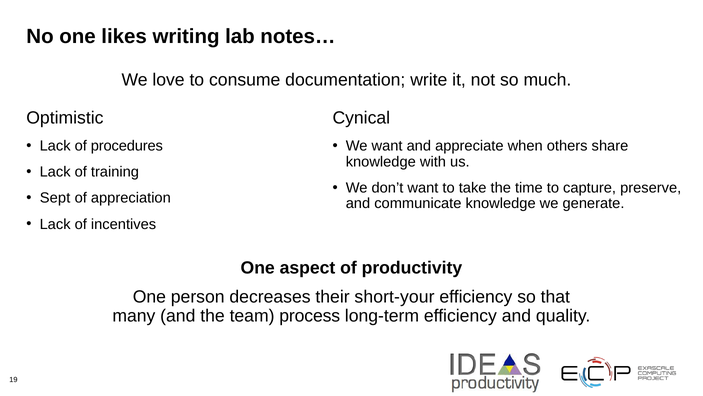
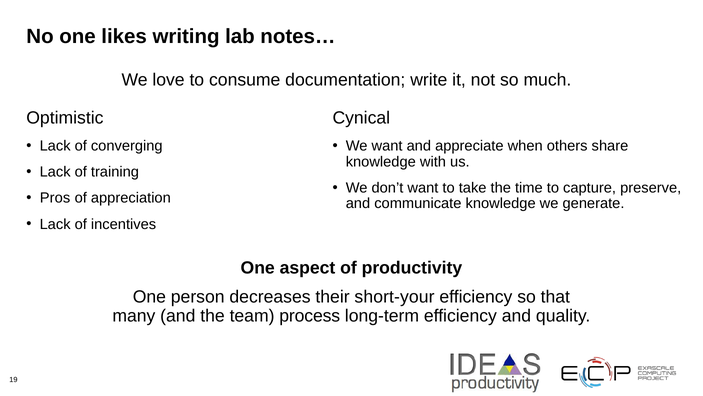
procedures: procedures -> converging
Sept: Sept -> Pros
